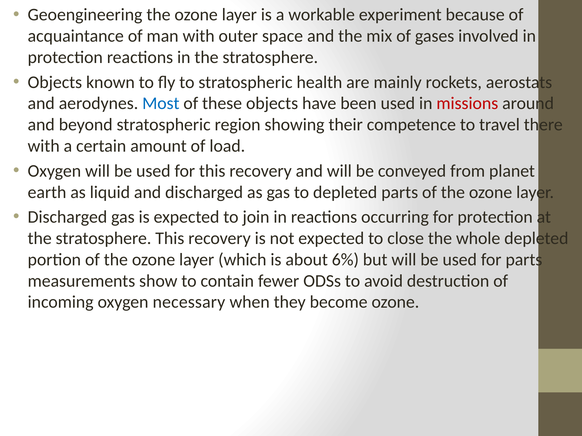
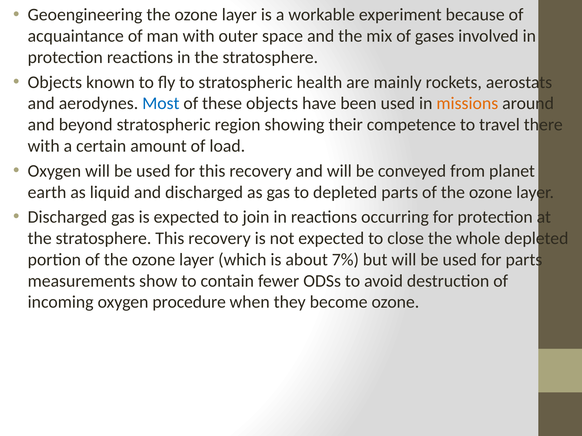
missions colour: red -> orange
6%: 6% -> 7%
necessary: necessary -> procedure
